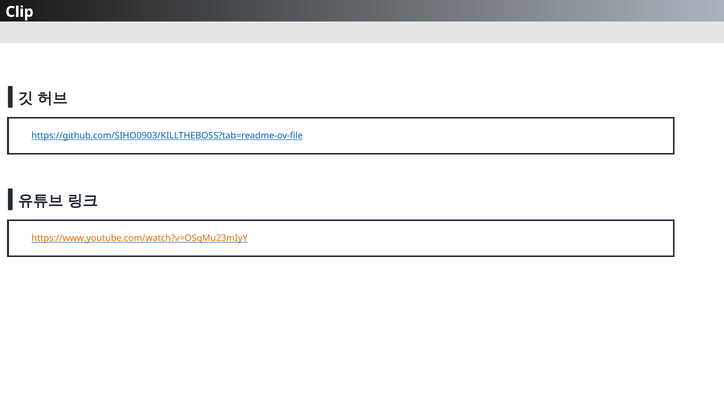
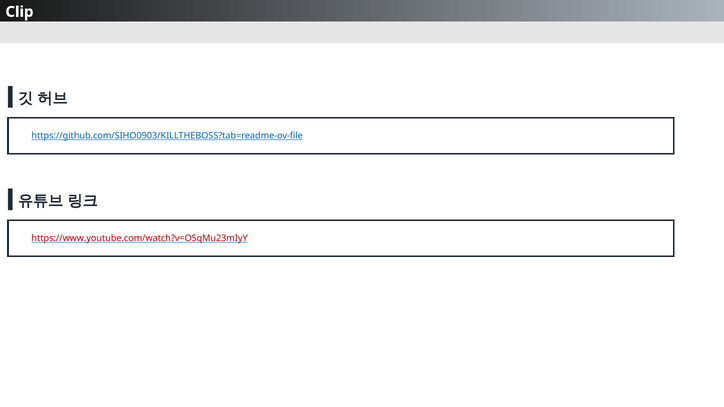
https://www.youtube.com/watch?v=OSqMu23mIyY colour: orange -> red
